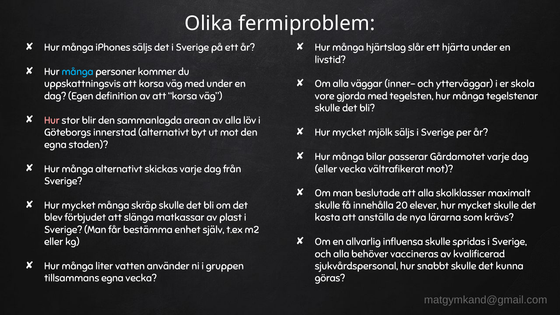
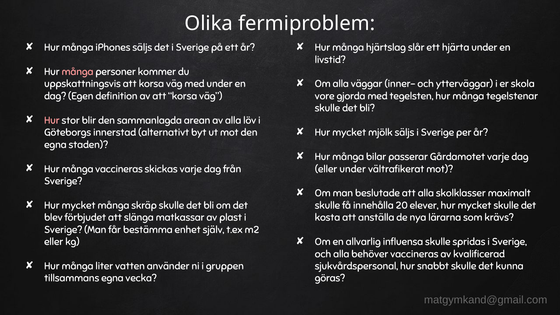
många at (78, 72) colour: light blue -> pink
många alternativt: alternativt -> vaccineras
eller vecka: vecka -> under
